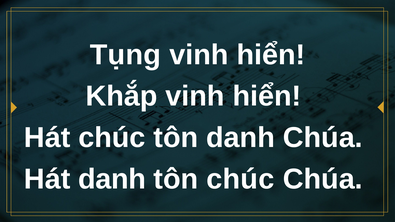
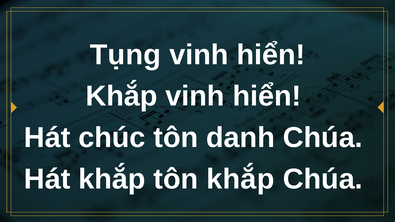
Hát danh: danh -> khắp
tôn chúc: chúc -> khắp
